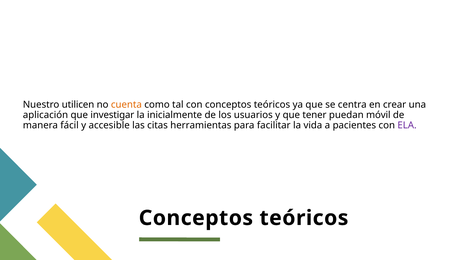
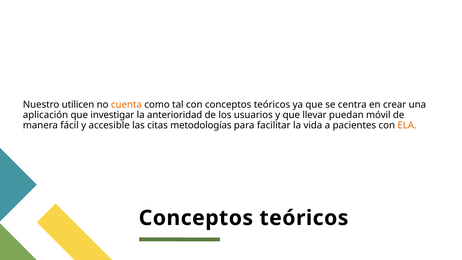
inicialmente: inicialmente -> anterioridad
tener: tener -> llevar
herramientas: herramientas -> metodologías
ELA colour: purple -> orange
